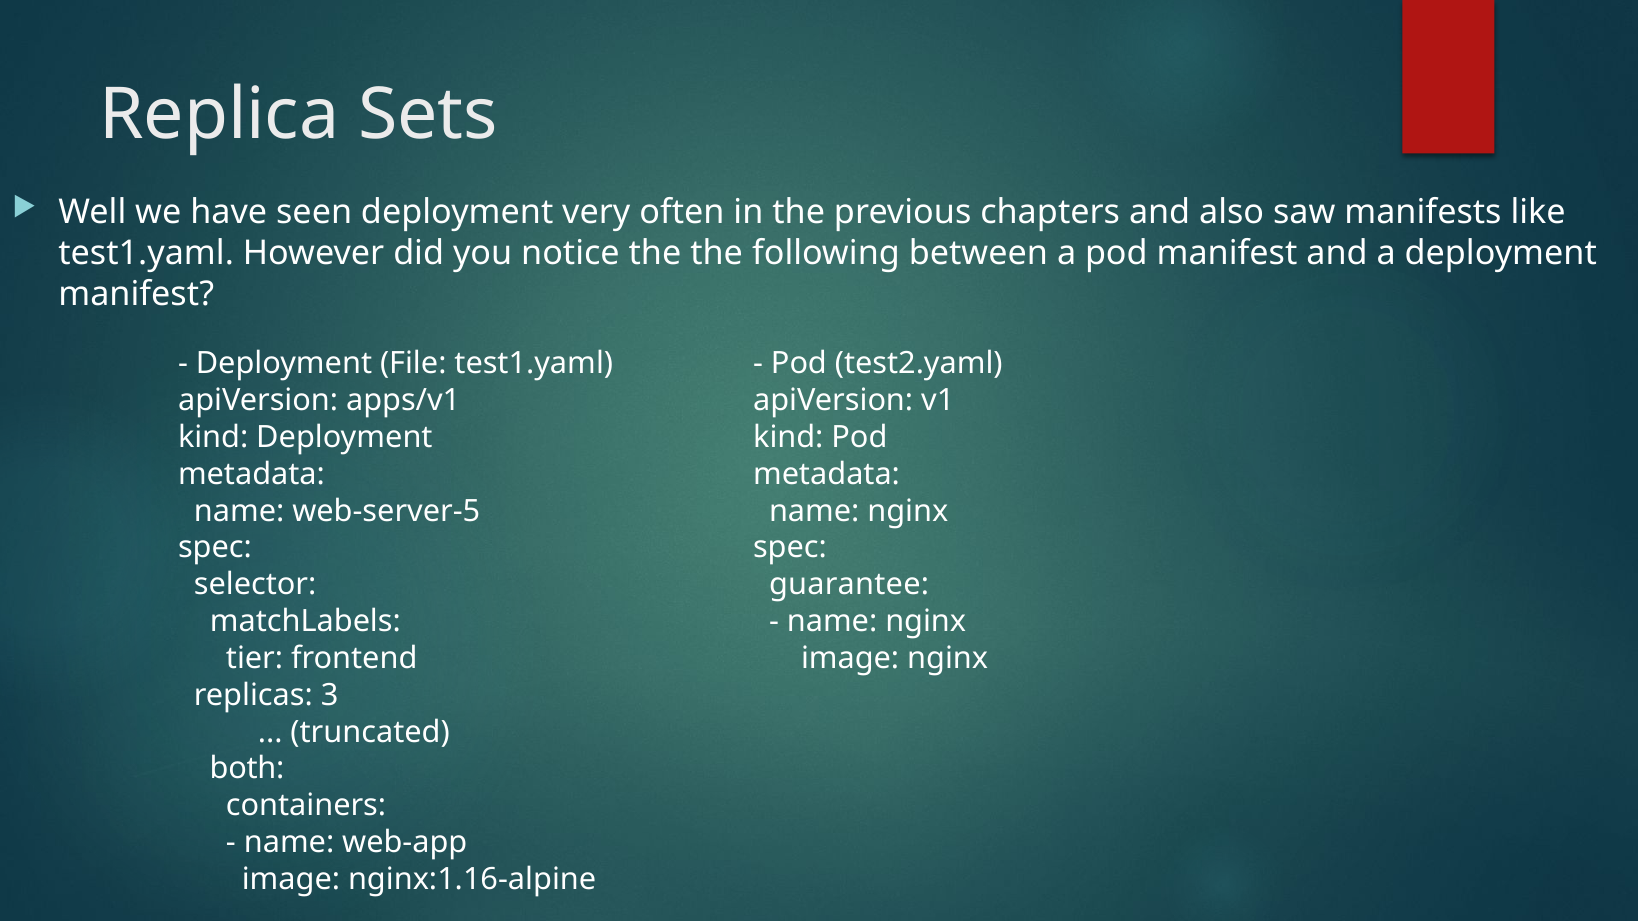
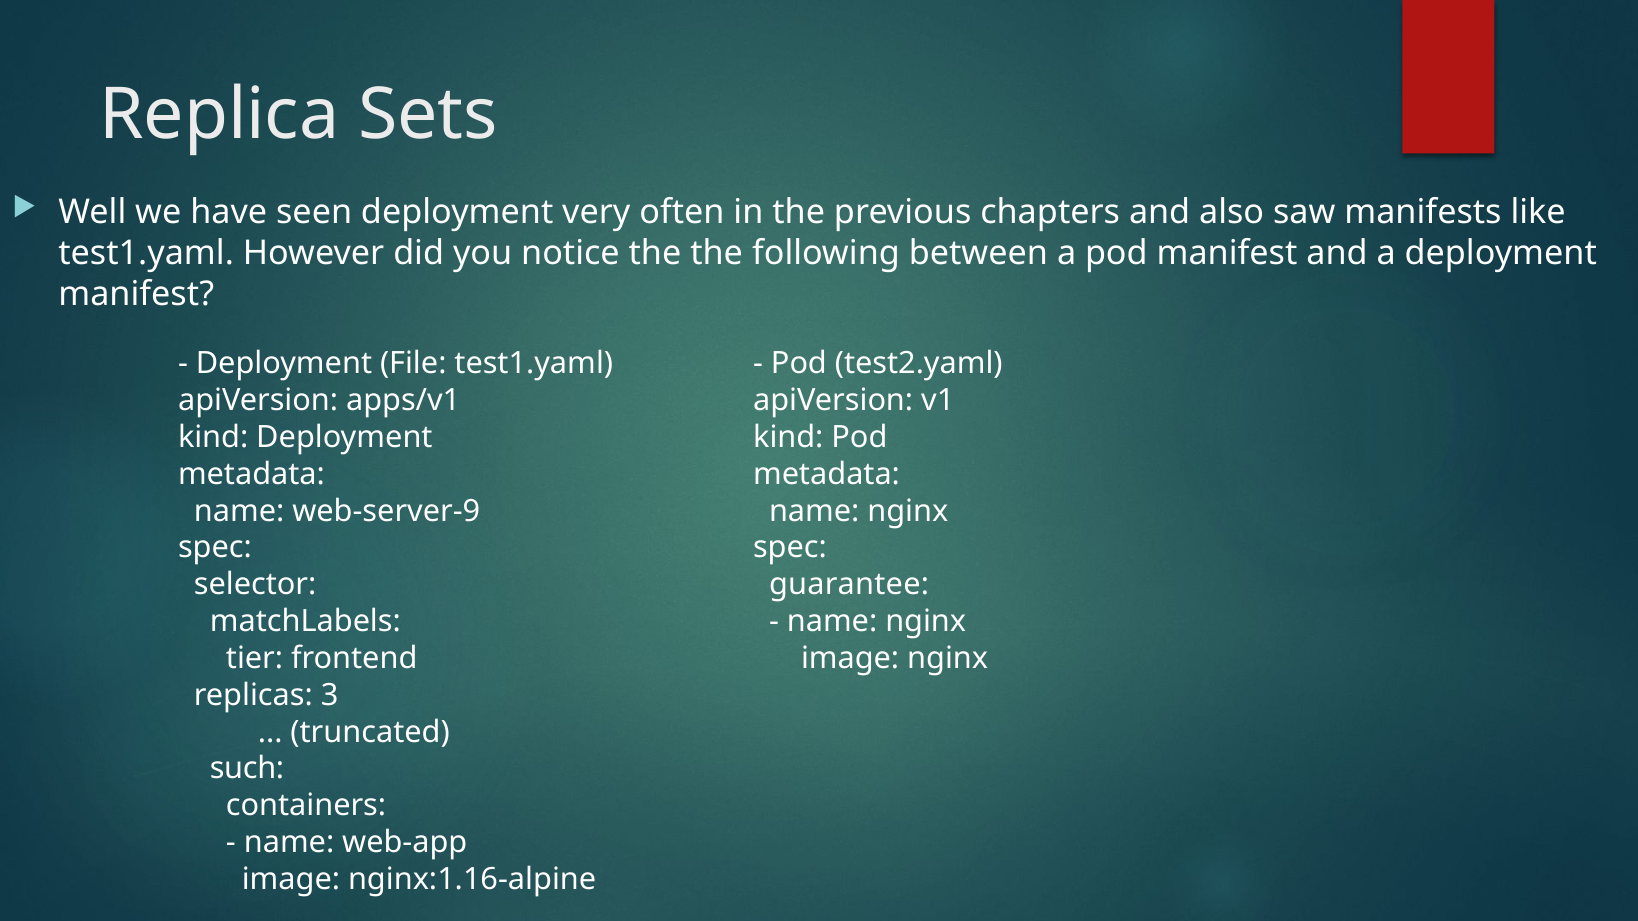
web-server-5: web-server-5 -> web-server-9
both: both -> such
